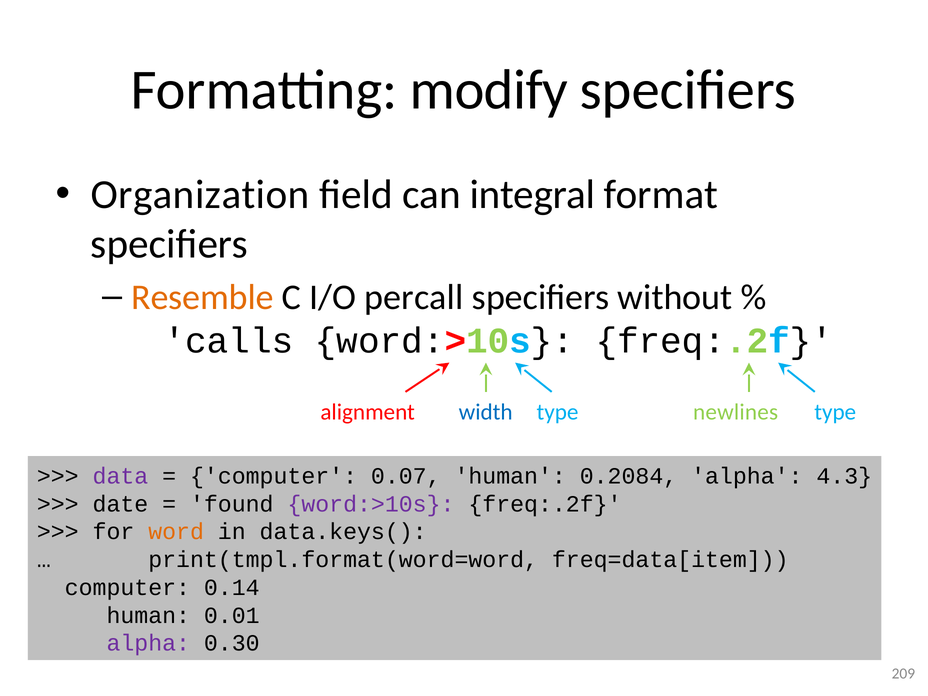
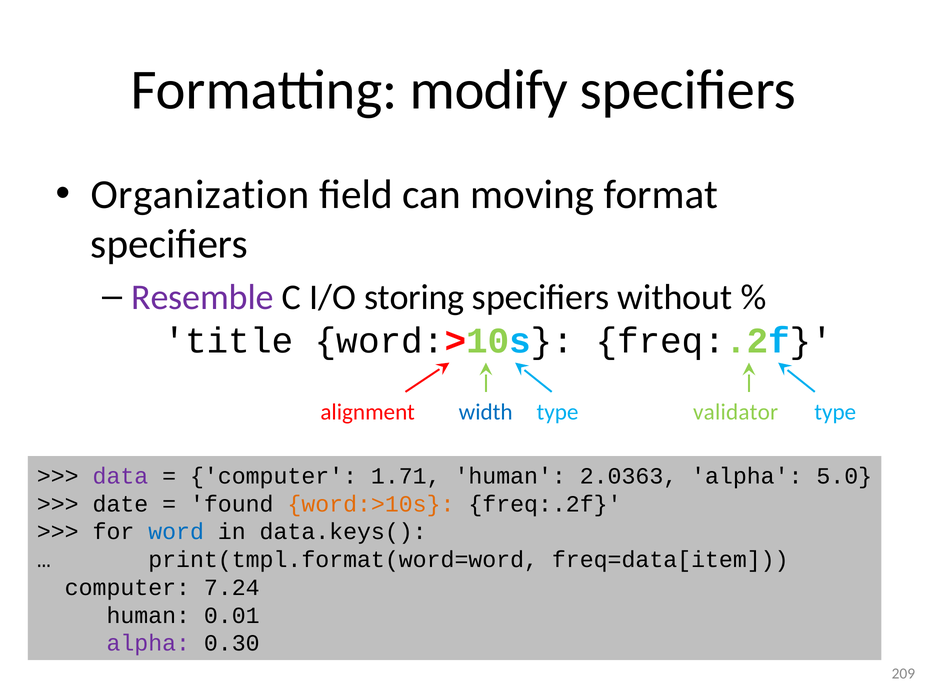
integral: integral -> moving
Resemble colour: orange -> purple
percall: percall -> storing
calls: calls -> title
newlines: newlines -> validator
0.07: 0.07 -> 1.71
0.2084: 0.2084 -> 2.0363
4.3: 4.3 -> 5.0
word:>10s at (371, 504) colour: purple -> orange
word colour: orange -> blue
0.14: 0.14 -> 7.24
